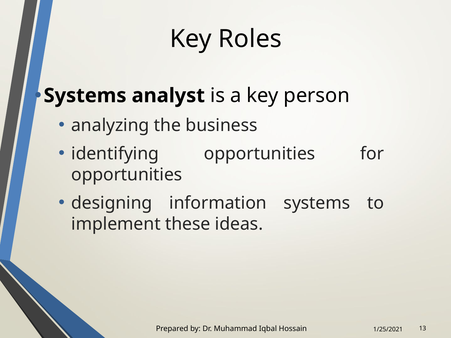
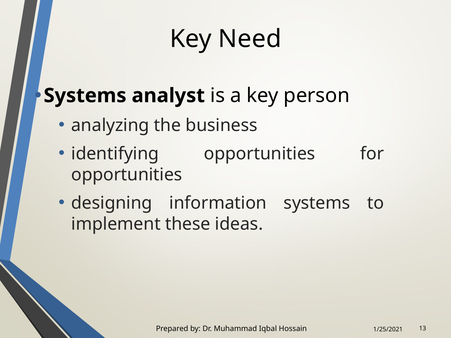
Roles: Roles -> Need
